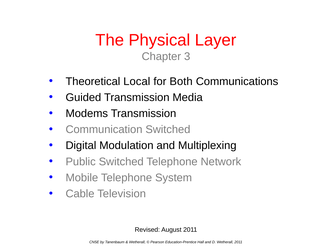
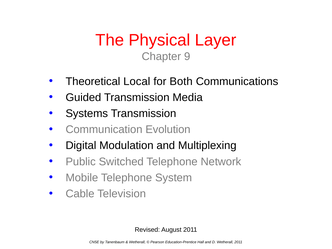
3: 3 -> 9
Modems: Modems -> Systems
Communication Switched: Switched -> Evolution
